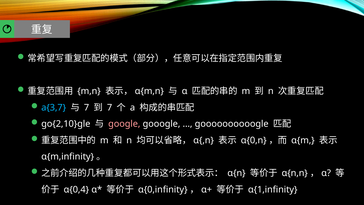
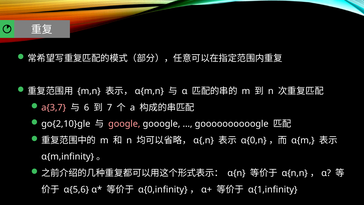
a{3,7 colour: light blue -> pink
7 at (87, 107): 7 -> 6
α{0,4: α{0,4 -> α{5,6
